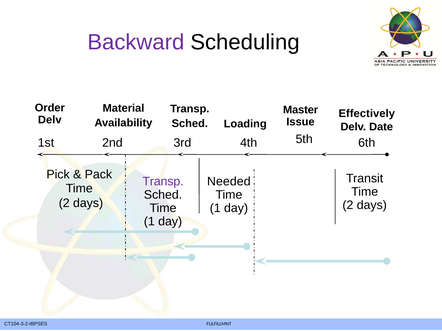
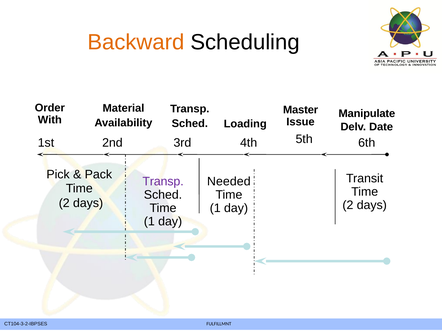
Backward colour: purple -> orange
Effectively: Effectively -> Manipulate
Delv at (50, 120): Delv -> With
